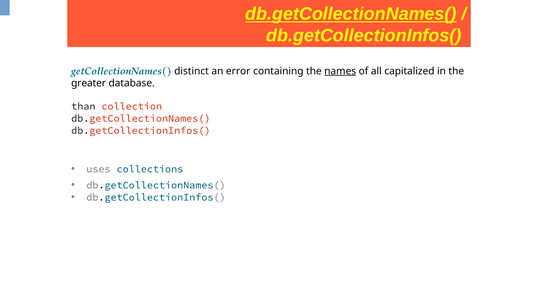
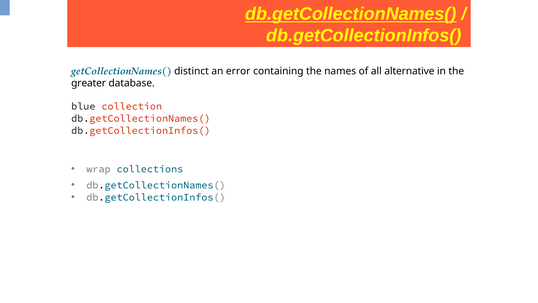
names underline: present -> none
capitalized: capitalized -> alternative
than: than -> blue
uses: uses -> wrap
